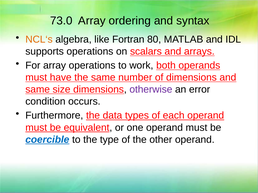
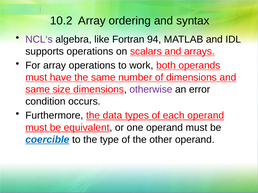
73.0: 73.0 -> 10.2
NCL‘s colour: orange -> purple
80: 80 -> 94
